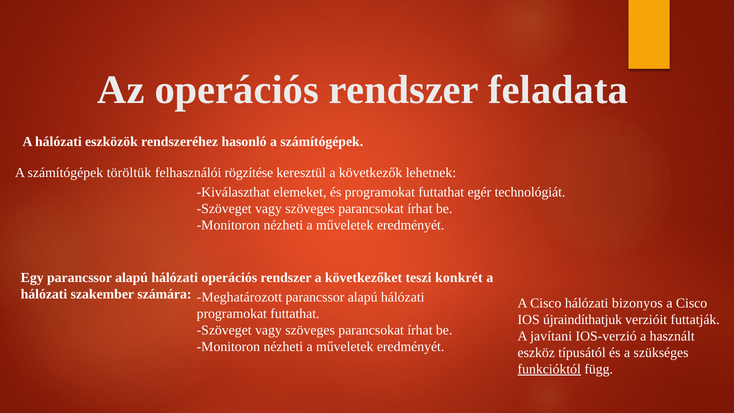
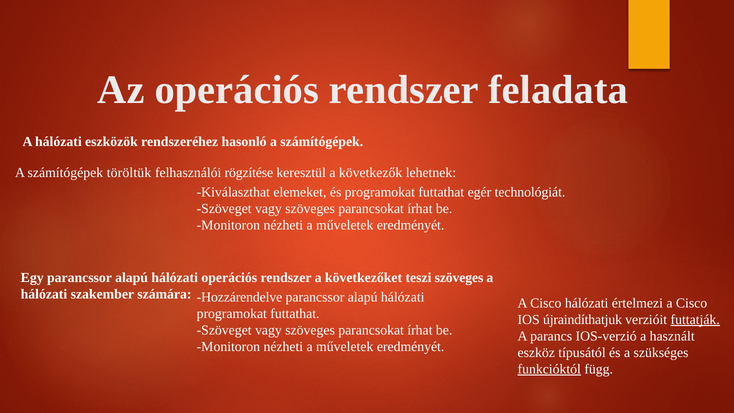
teszi konkrét: konkrét -> szöveges
Meghatározott: Meghatározott -> Hozzárendelve
bizonyos: bizonyos -> értelmezi
futtatják underline: none -> present
javítani: javítani -> parancs
